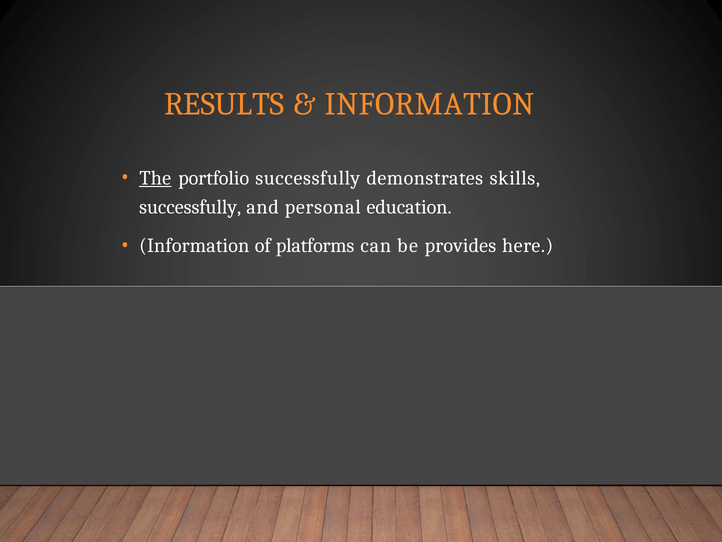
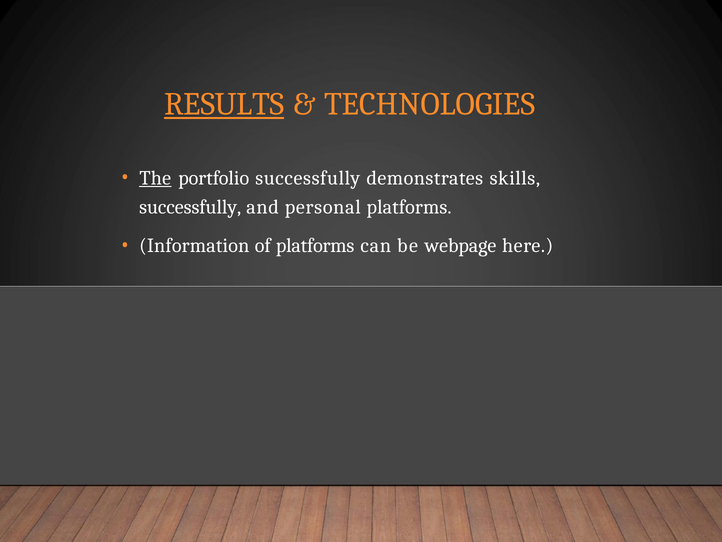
RESULTS underline: none -> present
INFORMATION at (430, 104): INFORMATION -> TECHNOLOGIES
personal education: education -> platforms
provides: provides -> webpage
